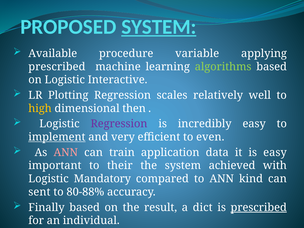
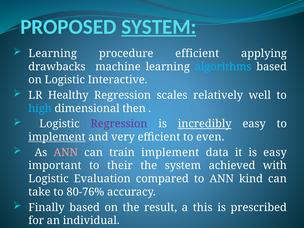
Available at (53, 53): Available -> Learning
procedure variable: variable -> efficient
prescribed at (57, 67): prescribed -> drawbacks
algorithms colour: light green -> light blue
Plotting: Plotting -> Healthy
high colour: yellow -> light blue
incredibly underline: none -> present
train application: application -> implement
Mandatory: Mandatory -> Evaluation
sent: sent -> take
80-88%: 80-88% -> 80-76%
dict: dict -> this
prescribed at (259, 207) underline: present -> none
